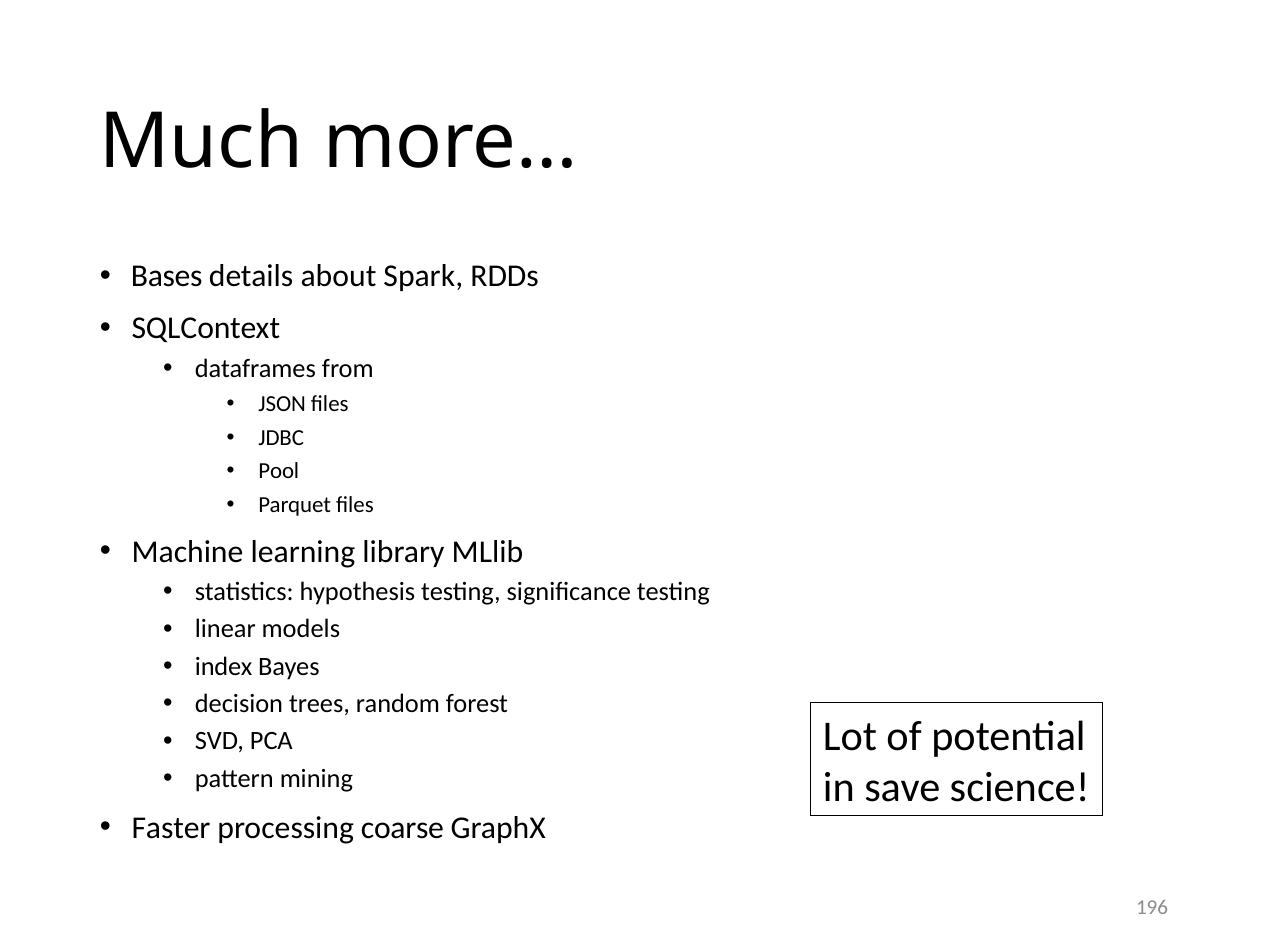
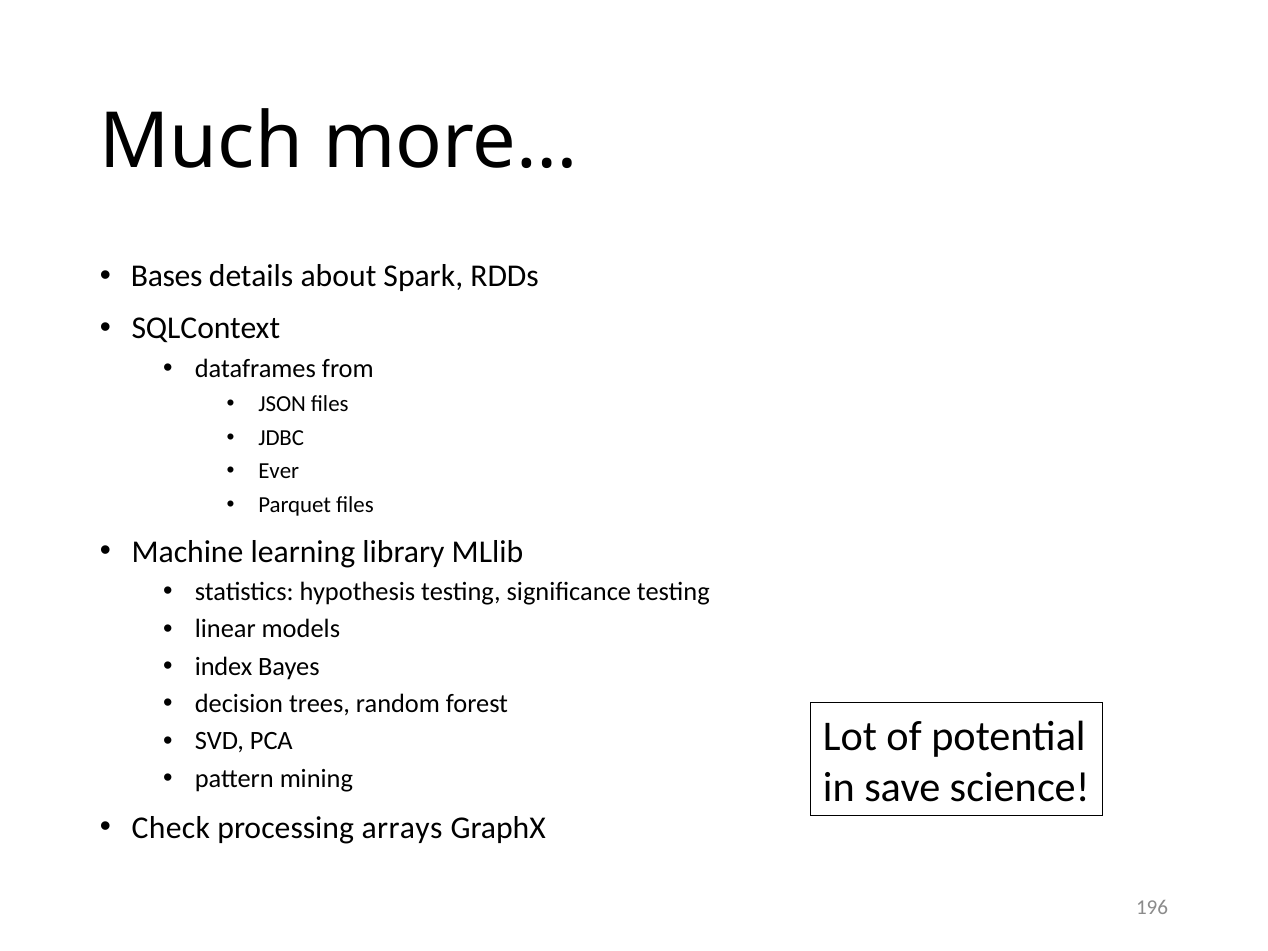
Pool: Pool -> Ever
Faster: Faster -> Check
coarse: coarse -> arrays
